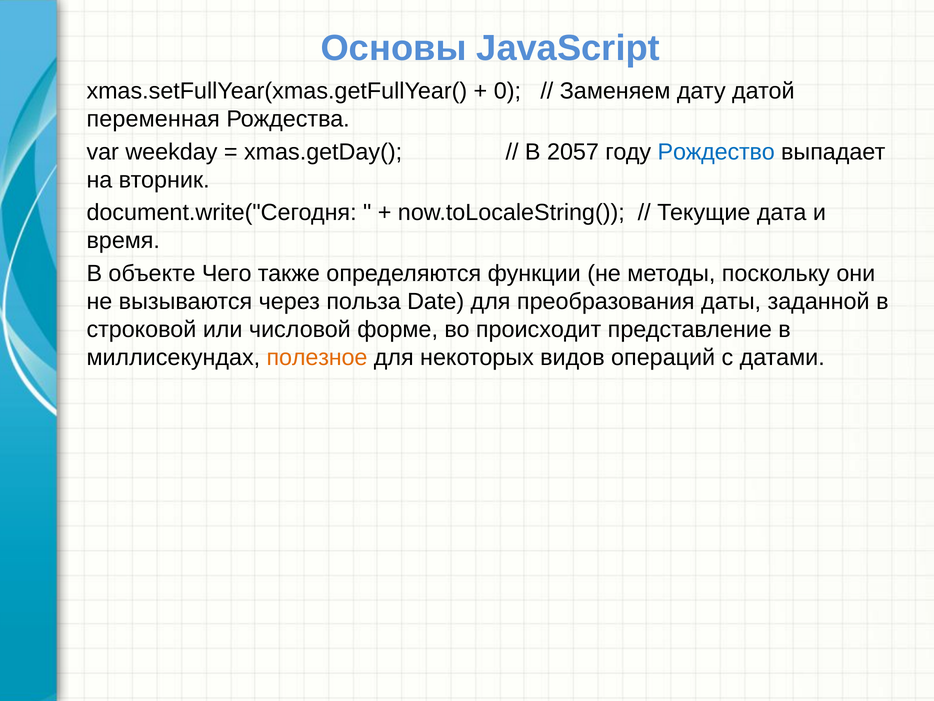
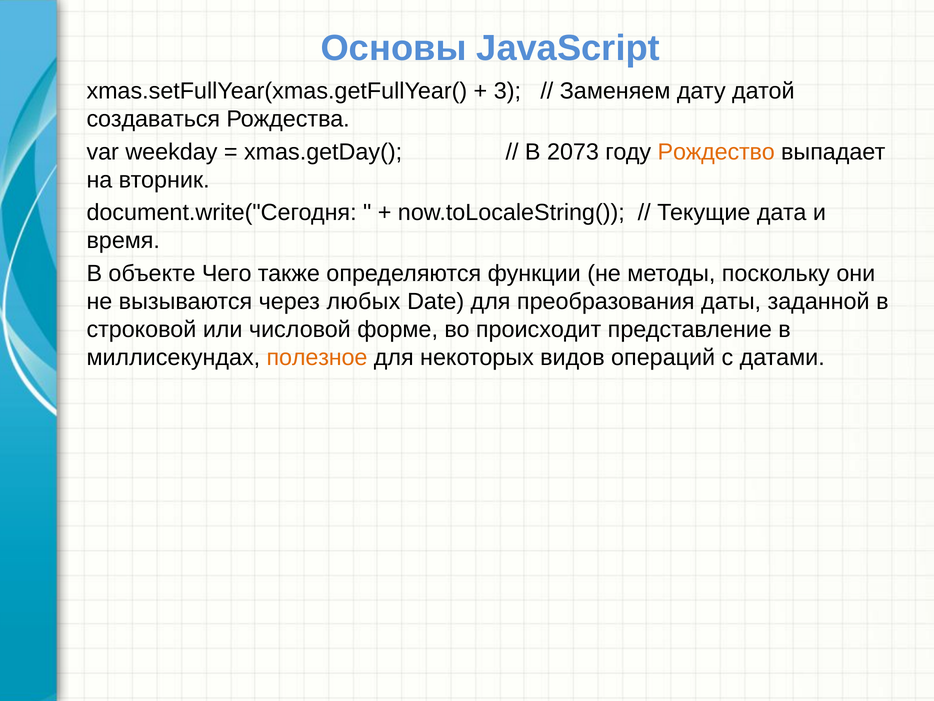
0: 0 -> 3
переменная: переменная -> создаваться
2057: 2057 -> 2073
Рождество colour: blue -> orange
польза: польза -> любых
